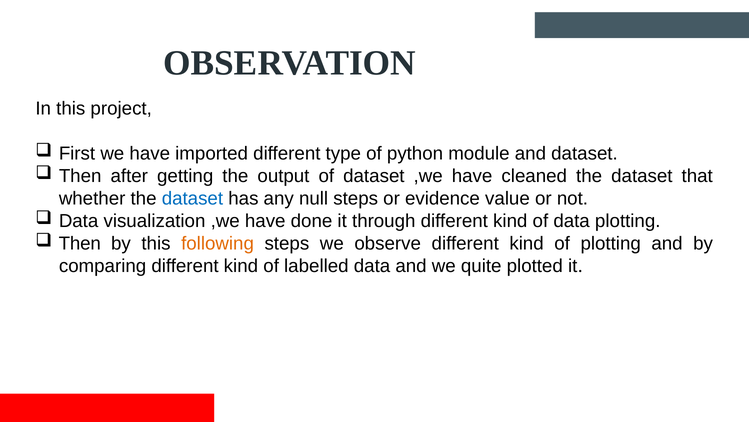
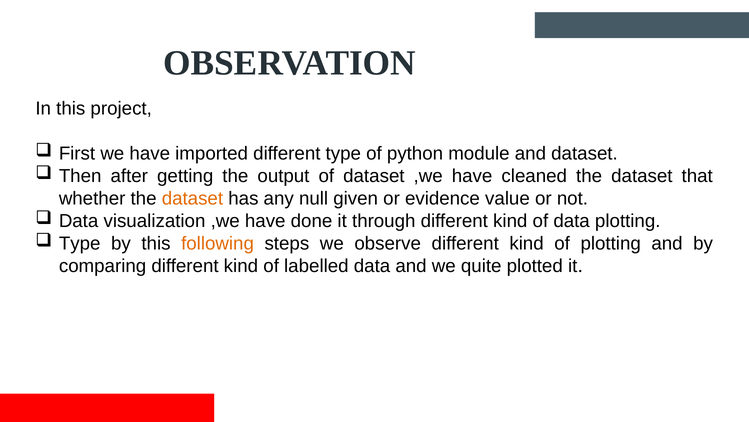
dataset at (192, 198) colour: blue -> orange
null steps: steps -> given
Then at (80, 243): Then -> Type
